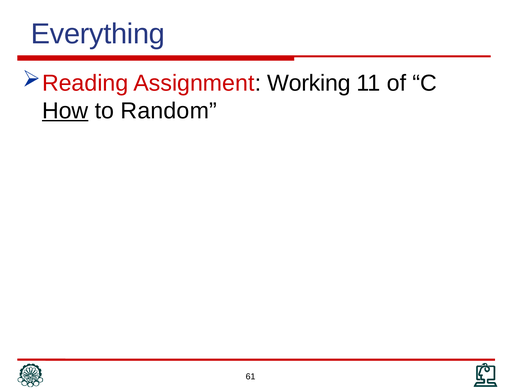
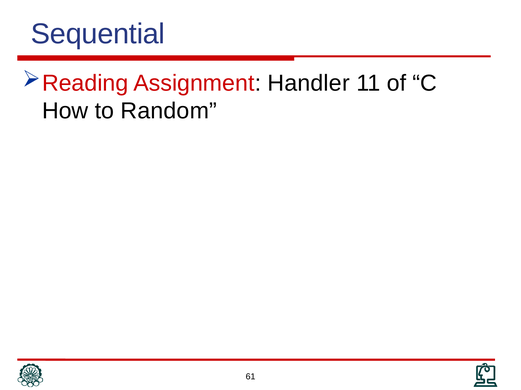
Everything: Everything -> Sequential
Working: Working -> Handler
How underline: present -> none
